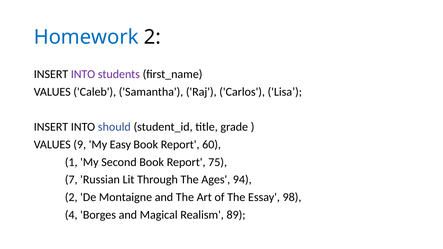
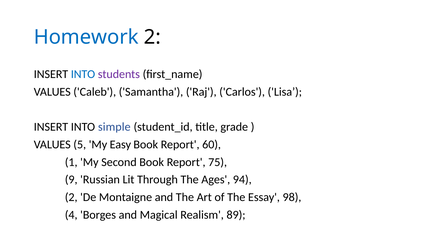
INTO at (83, 74) colour: purple -> blue
should: should -> simple
9: 9 -> 5
7: 7 -> 9
